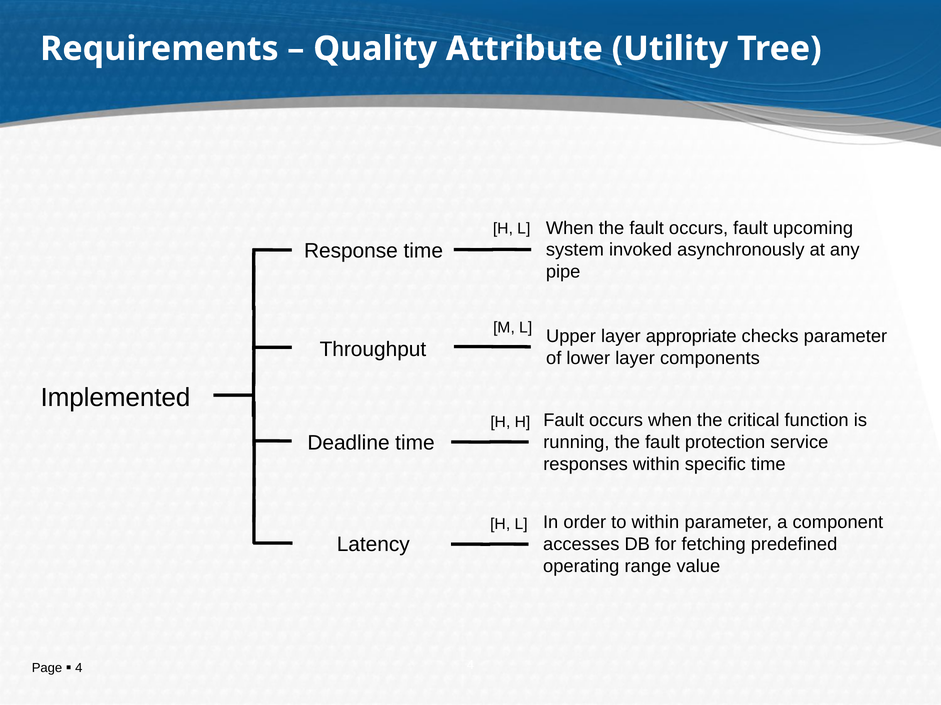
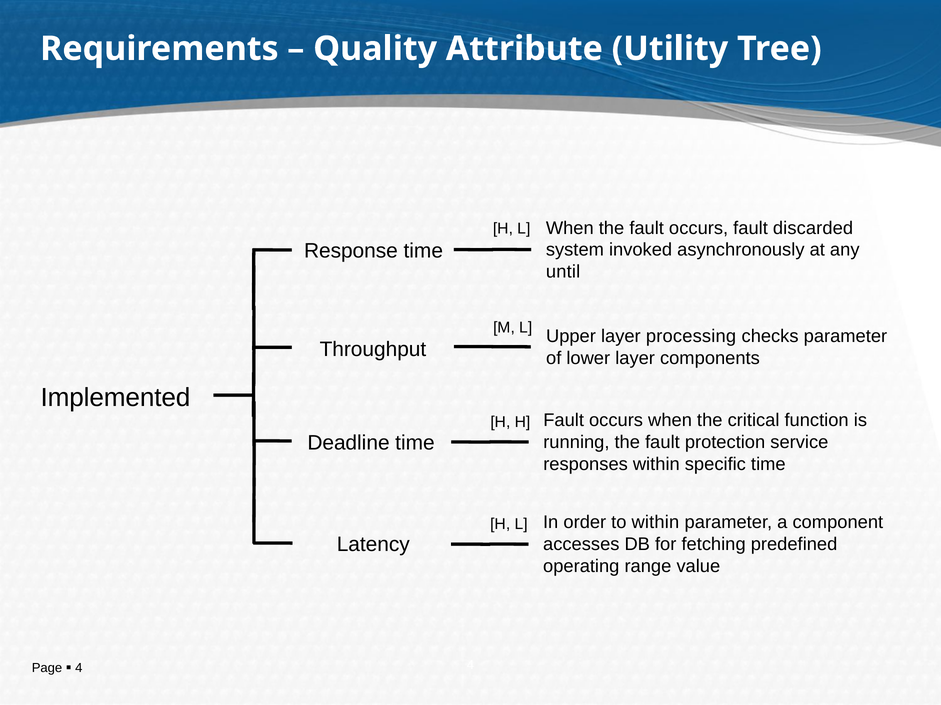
upcoming: upcoming -> discarded
pipe: pipe -> until
appropriate: appropriate -> processing
